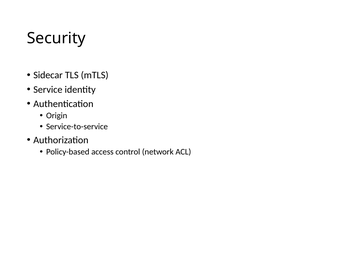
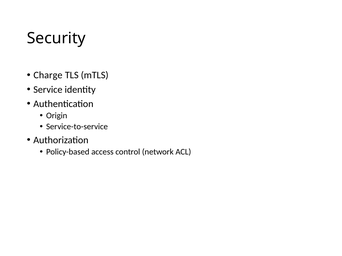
Sidecar: Sidecar -> Charge
